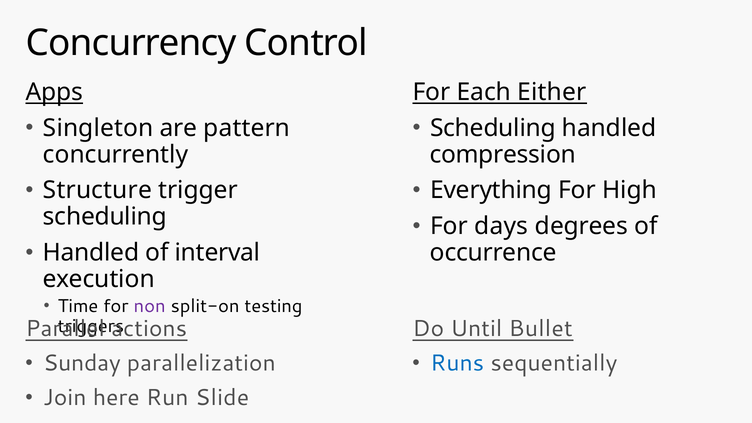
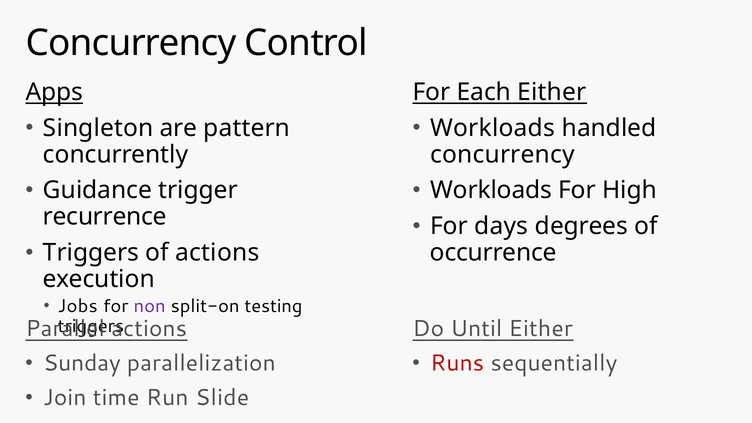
Scheduling at (493, 128): Scheduling -> Workloads
compression at (503, 154): compression -> concurrency
Structure: Structure -> Guidance
Everything at (491, 190): Everything -> Workloads
scheduling at (105, 217): scheduling -> recurrence
Handled at (91, 253): Handled -> Triggers
of interval: interval -> actions
Time: Time -> Jobs
Until Bullet: Bullet -> Either
Runs colour: blue -> red
here: here -> time
